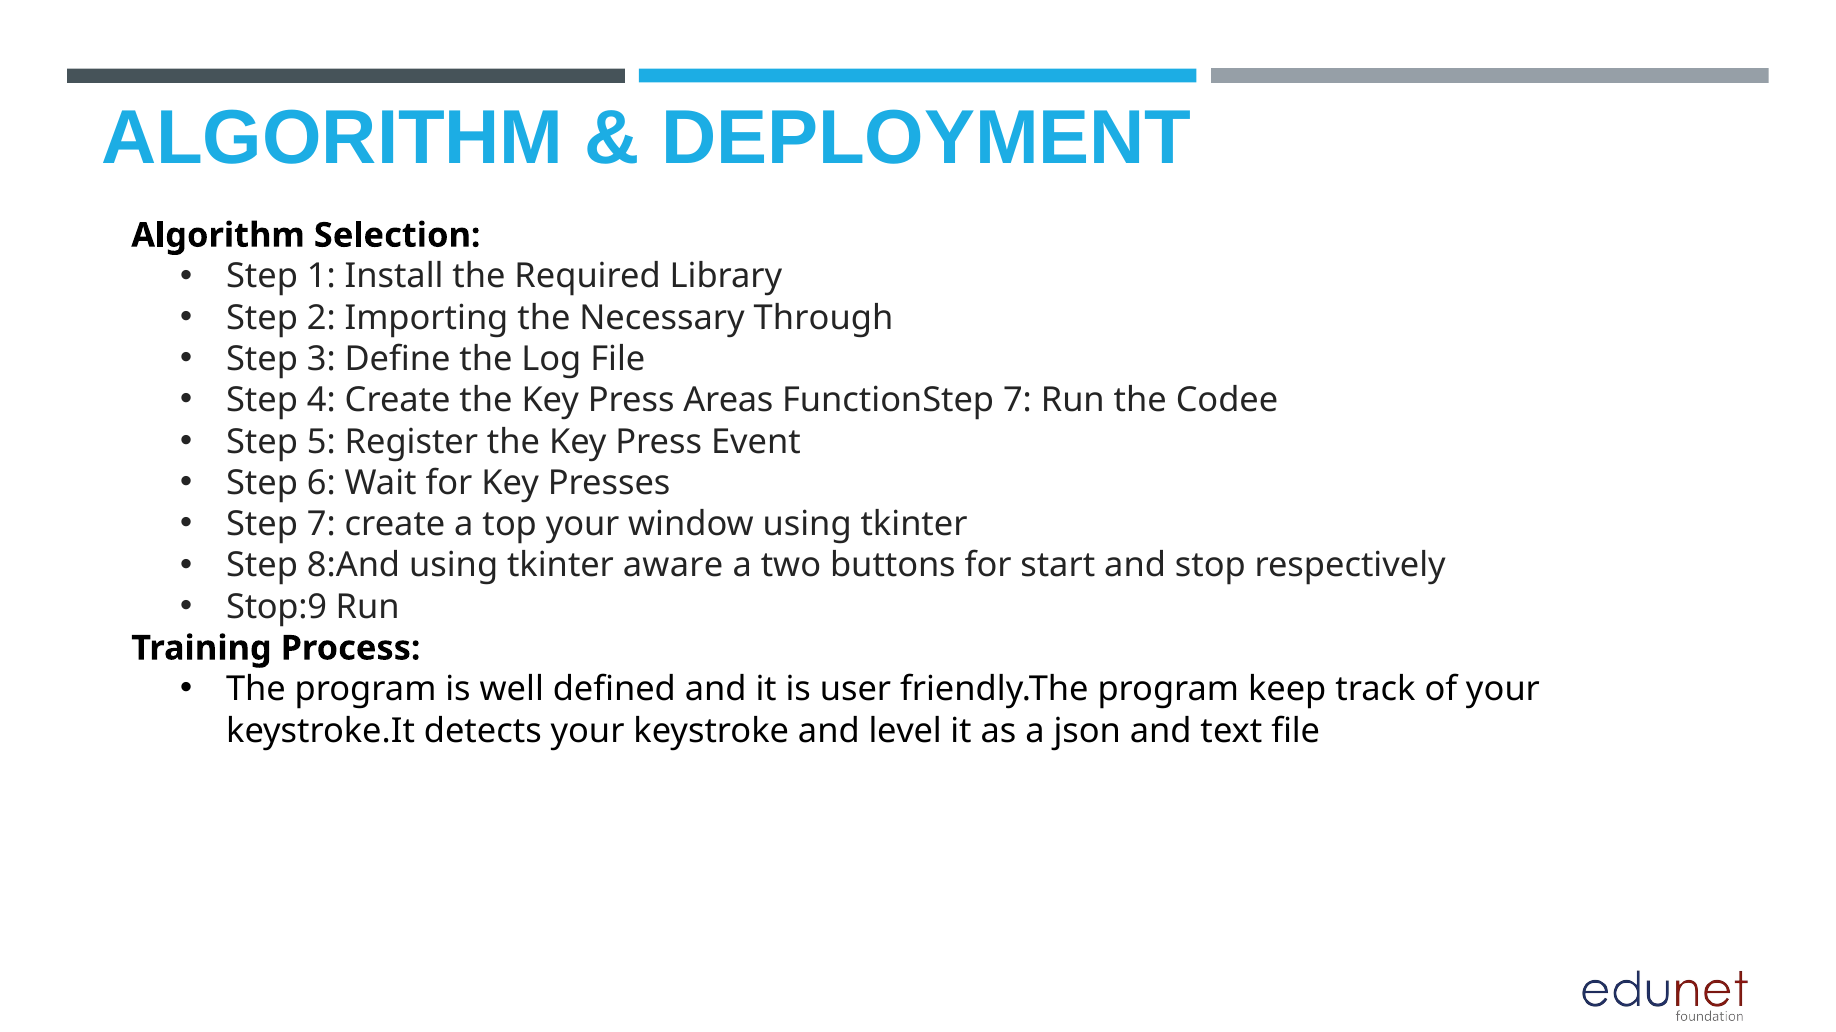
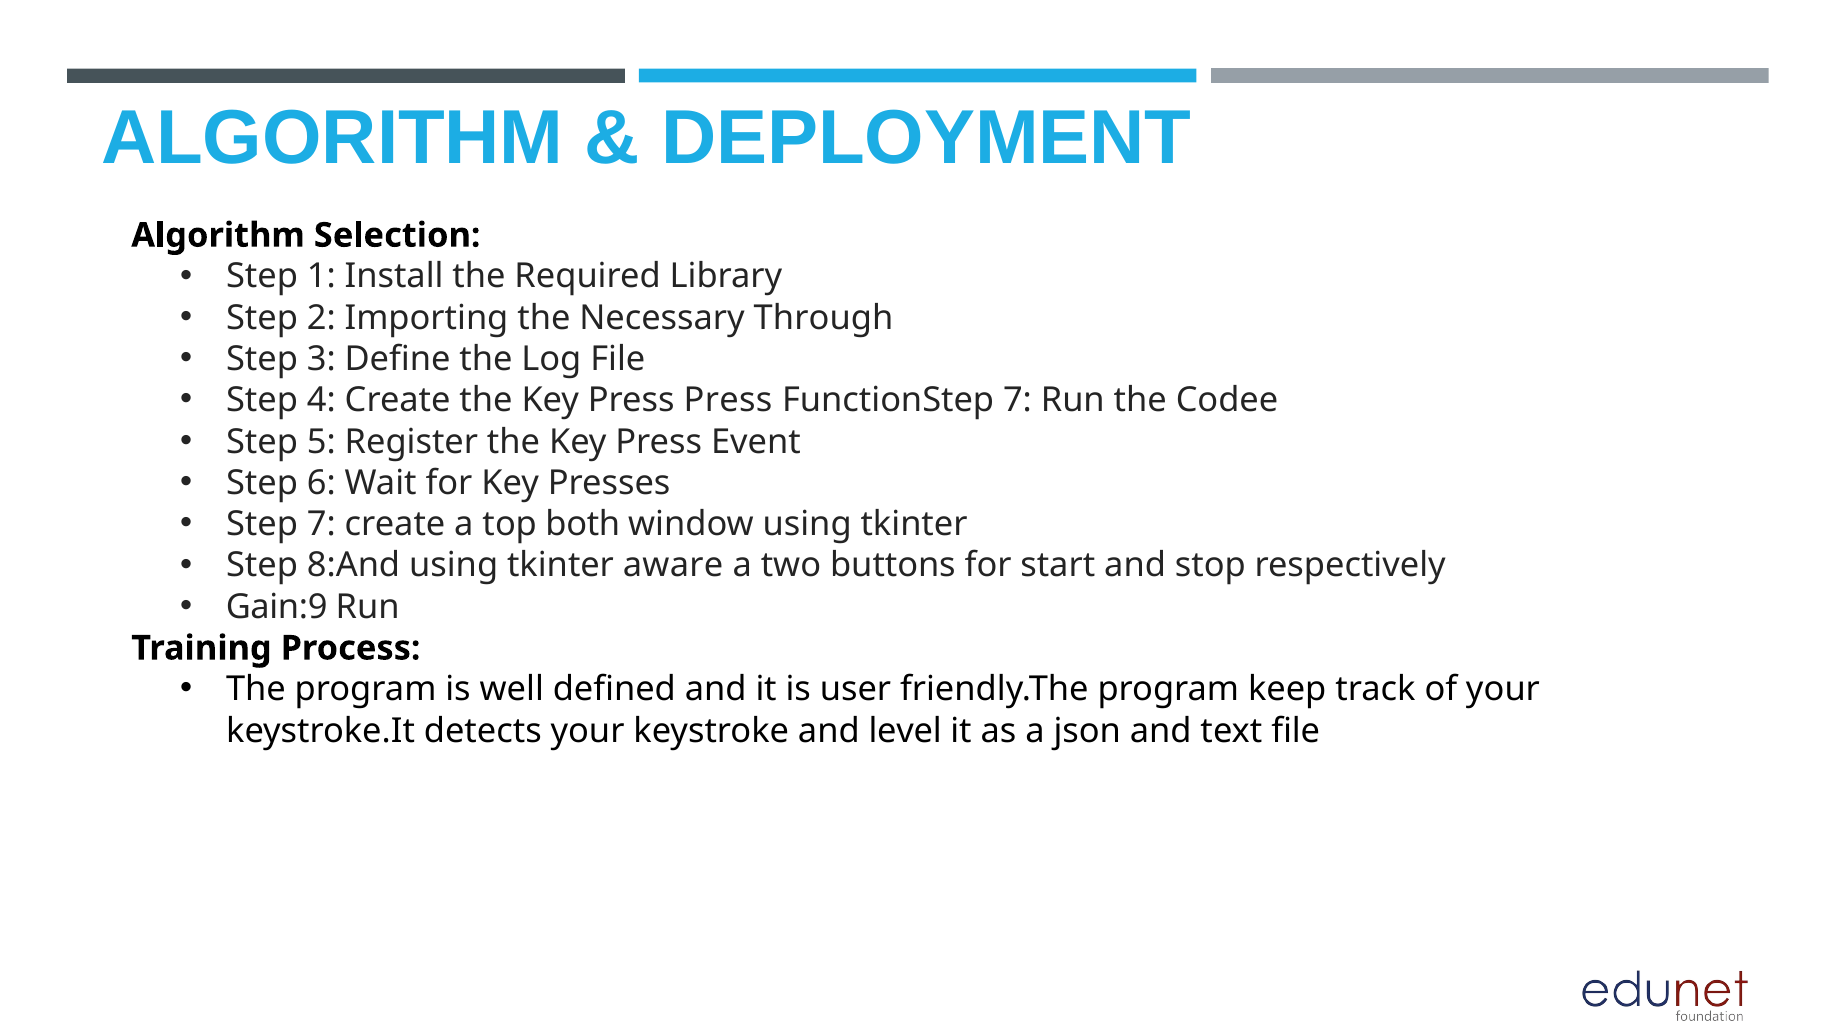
Press Areas: Areas -> Press
top your: your -> both
Stop:9: Stop:9 -> Gain:9
